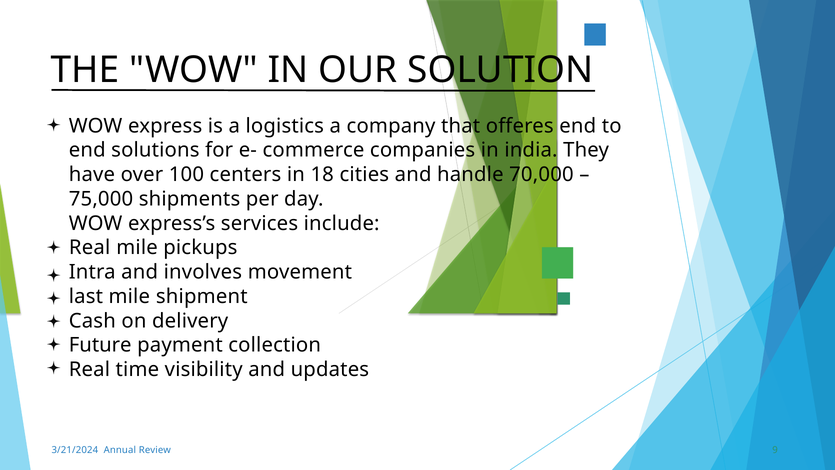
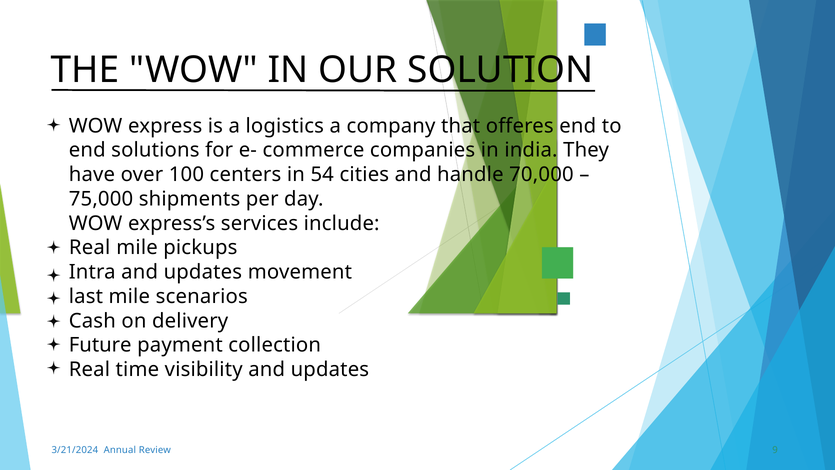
18: 18 -> 54
Intra and involves: involves -> updates
shipment: shipment -> scenarios
